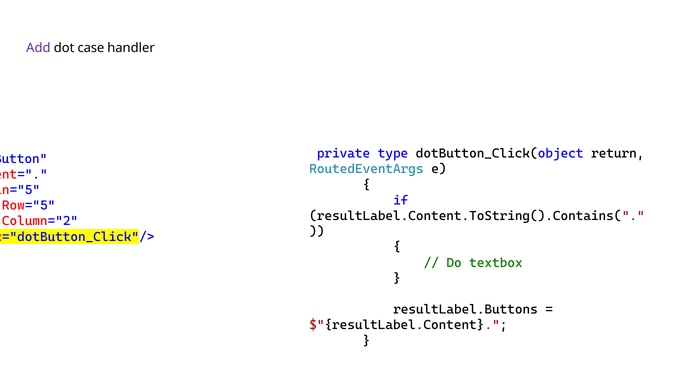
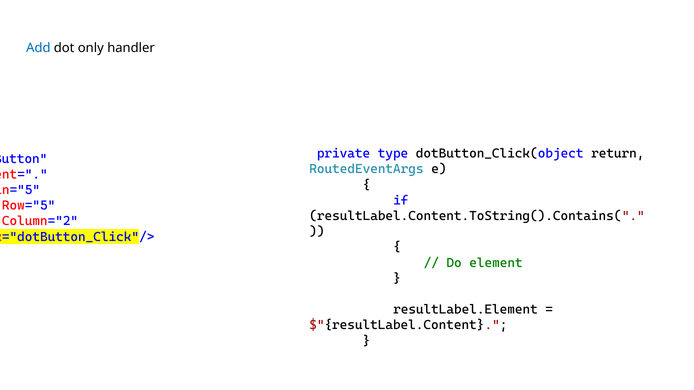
Add colour: purple -> blue
case: case -> only
textbox: textbox -> element
resultLabel.Buttons: resultLabel.Buttons -> resultLabel.Element
